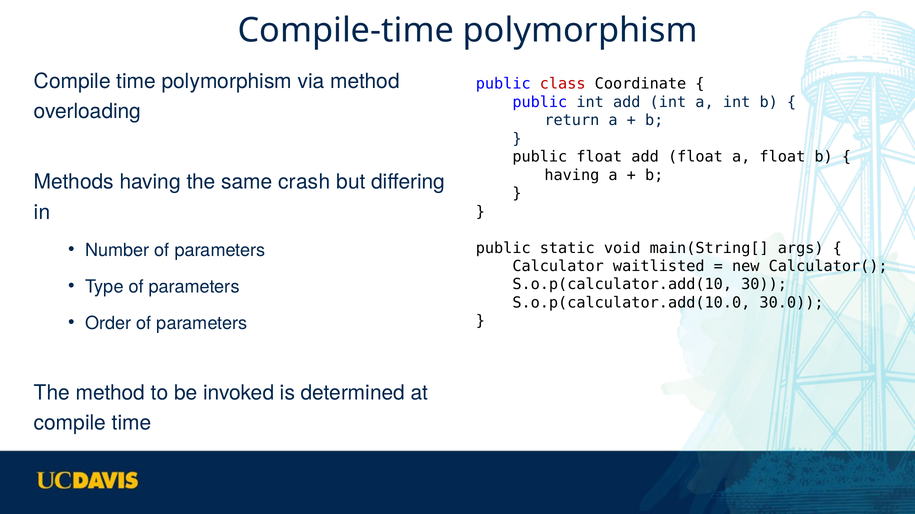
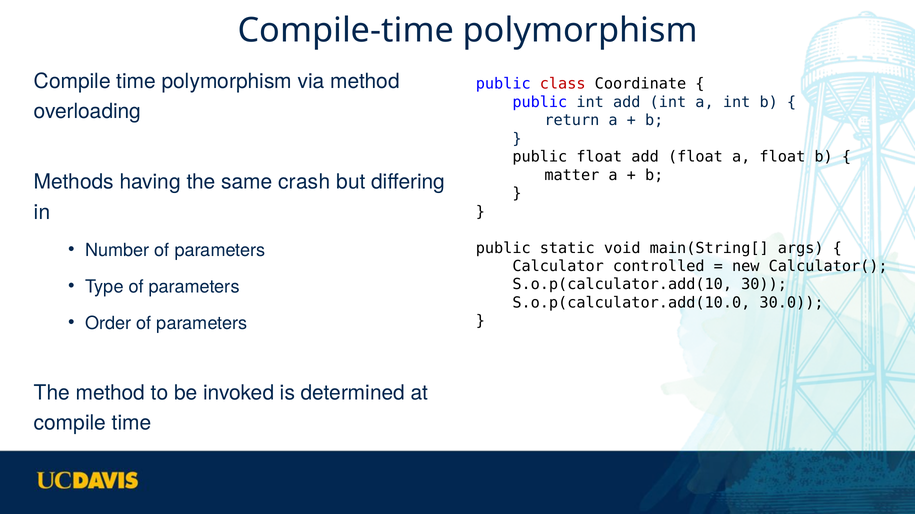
having at (572, 175): having -> matter
waitlisted: waitlisted -> controlled
